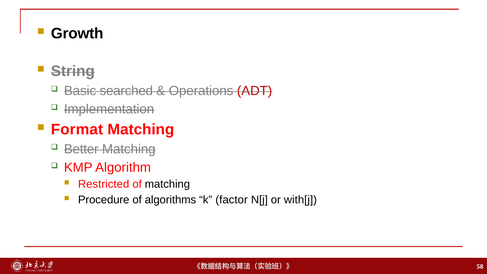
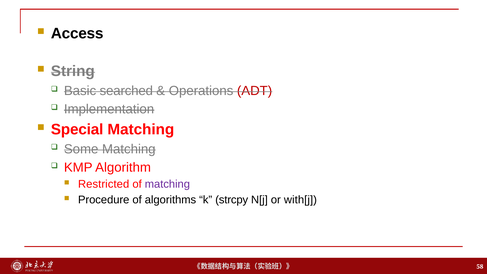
Growth: Growth -> Access
Format: Format -> Special
Better: Better -> Some
matching at (167, 184) colour: black -> purple
factor: factor -> strcpy
